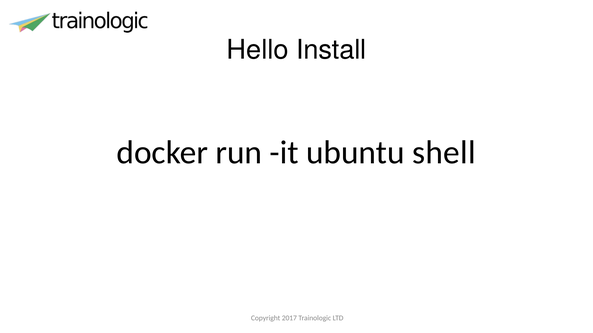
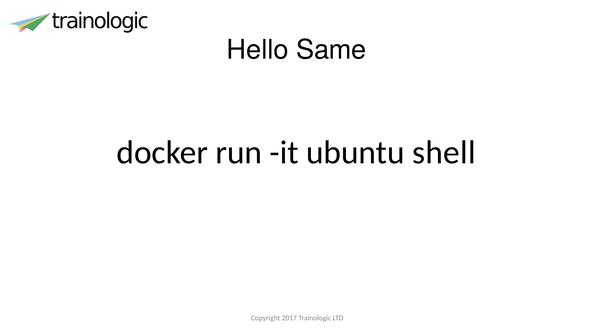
Install: Install -> Same
